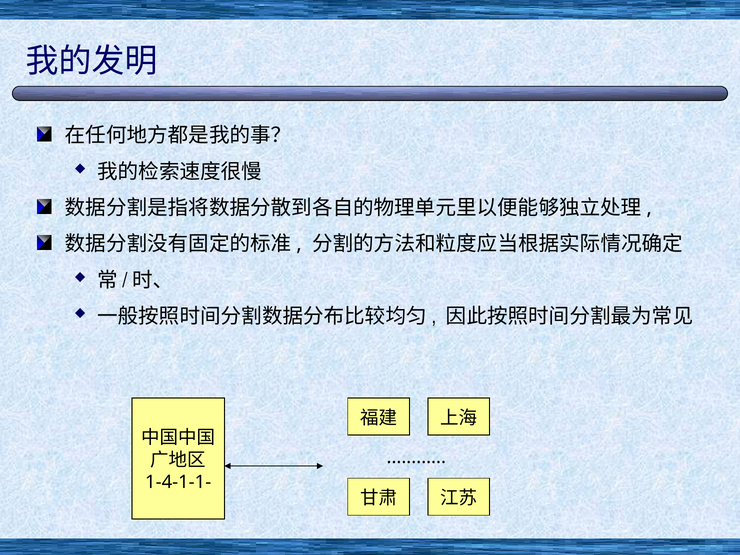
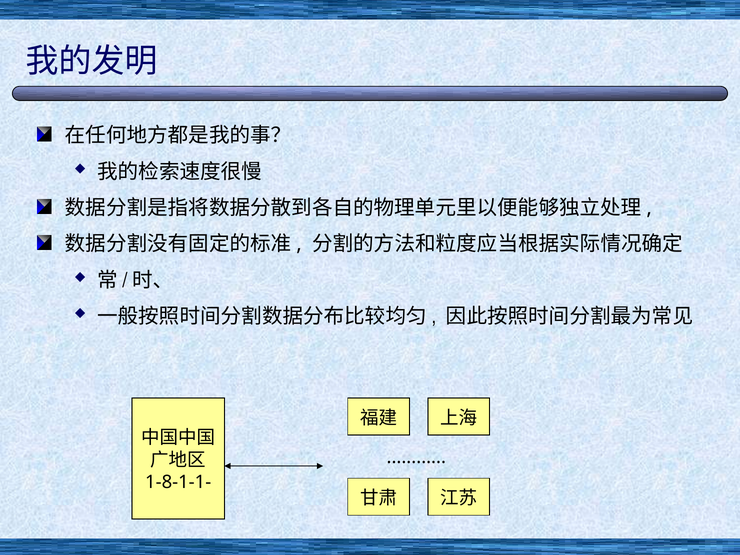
1-4-1-1-: 1-4-1-1- -> 1-8-1-1-
